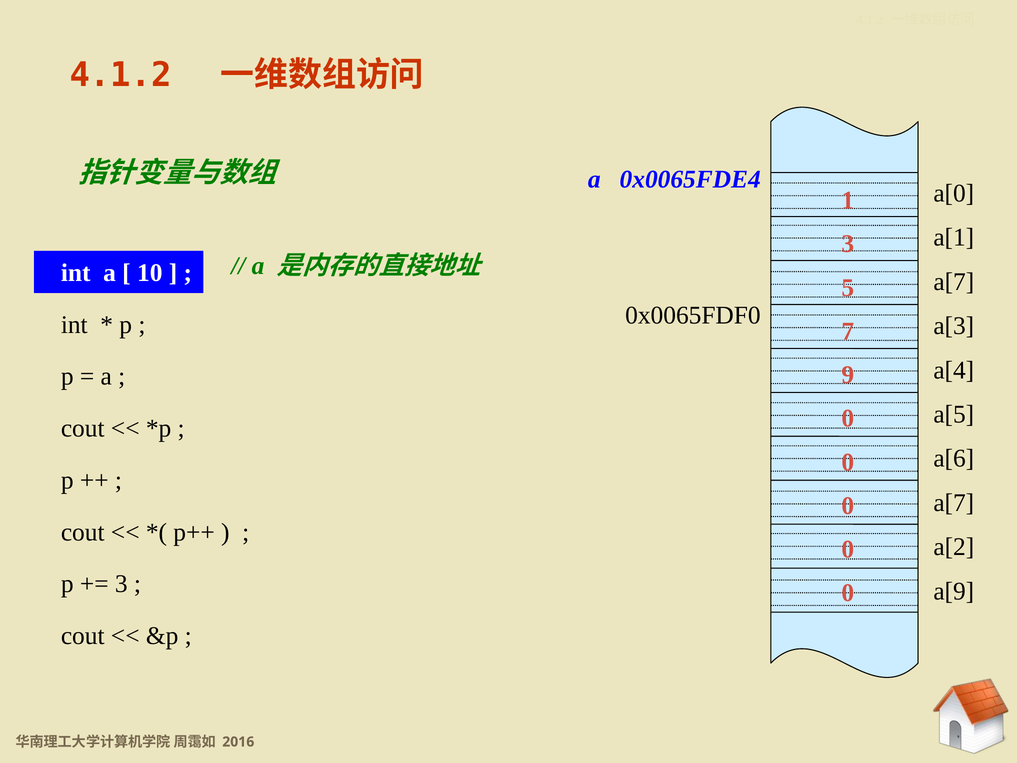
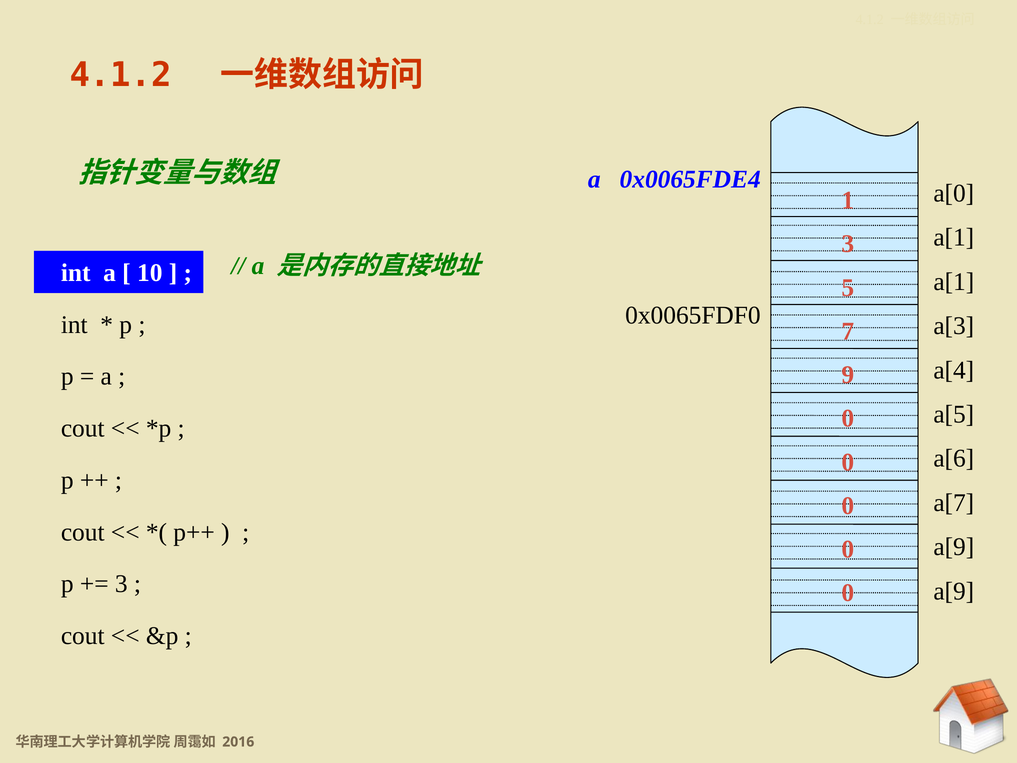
a[7 at (954, 282): a[7 -> a[1
a[2 at (954, 547): a[2 -> a[9
